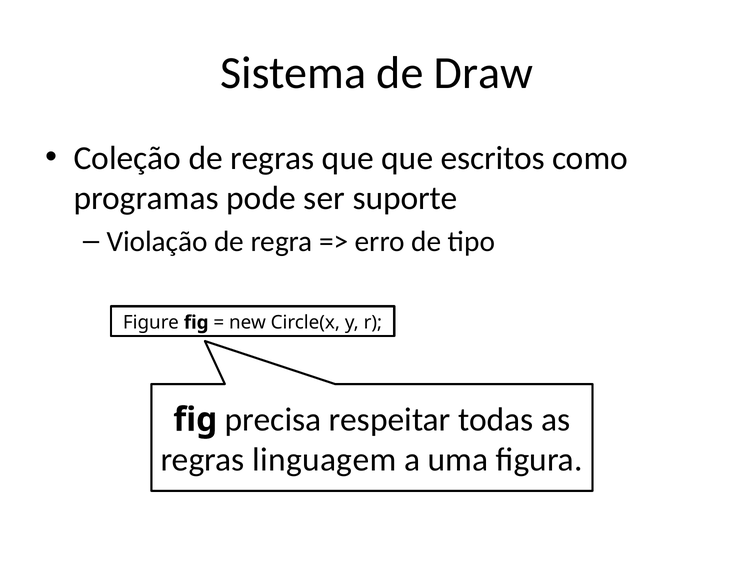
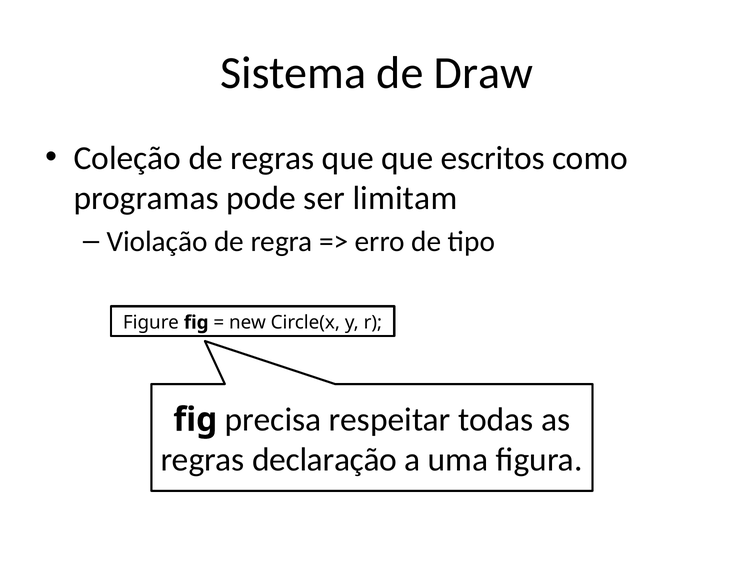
suporte: suporte -> limitam
linguagem: linguagem -> declaração
